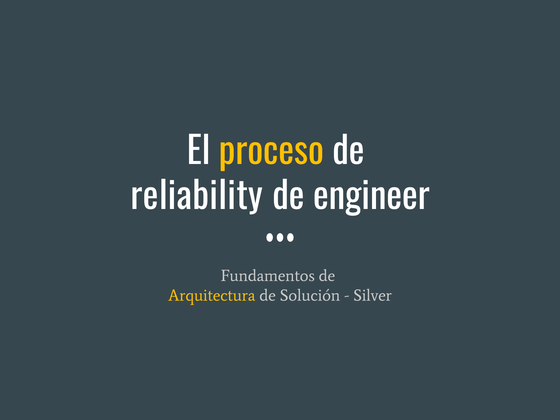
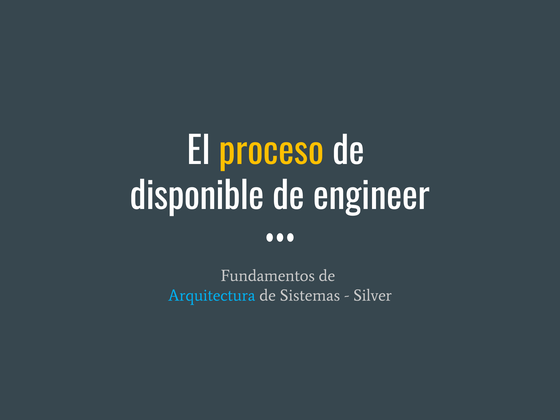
reliability: reliability -> disponible
Arquitectura colour: yellow -> light blue
Solución: Solución -> Sistemas
